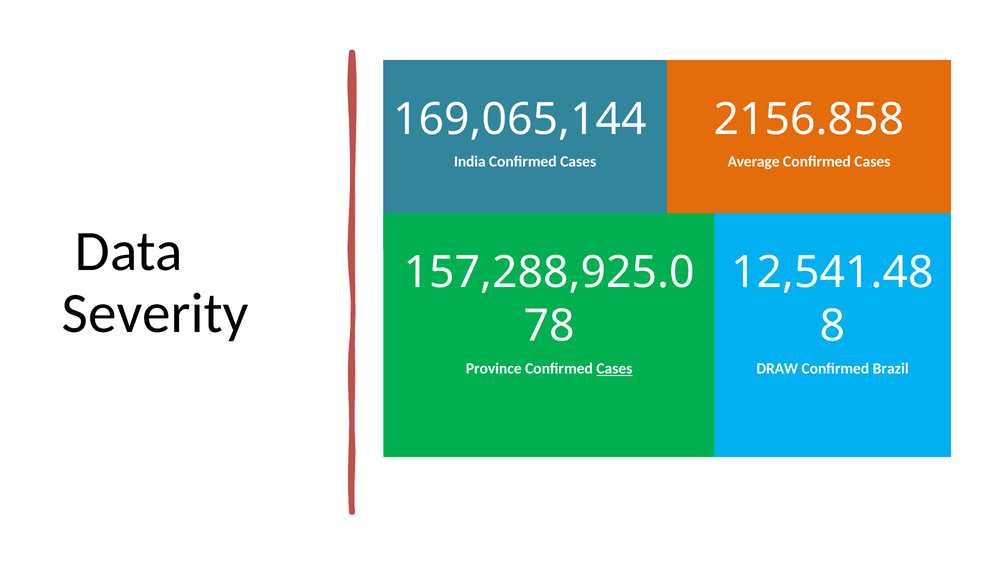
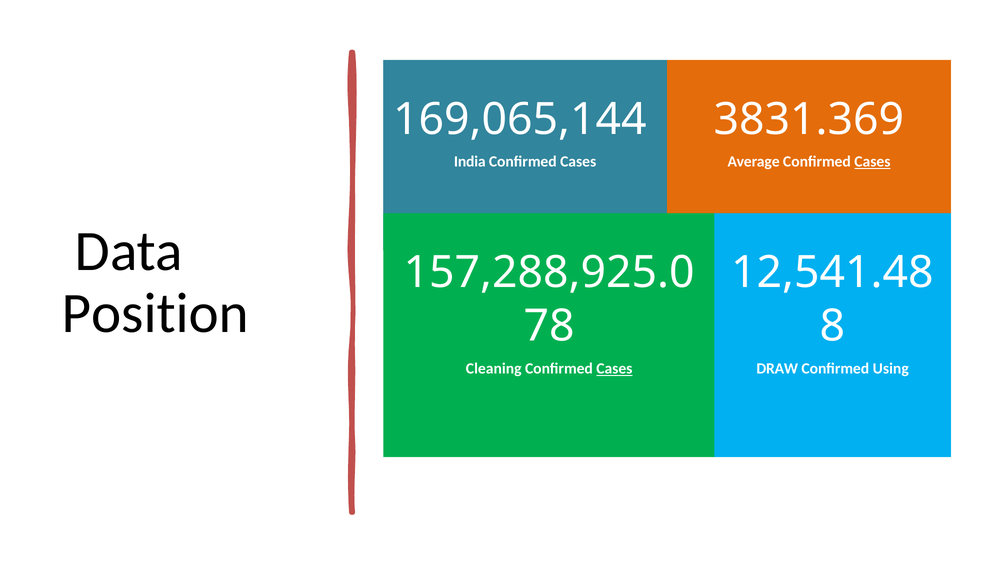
2156.858: 2156.858 -> 3831.369
Cases at (872, 162) underline: none -> present
Severity: Severity -> Position
Province: Province -> Cleaning
Brazil: Brazil -> Using
